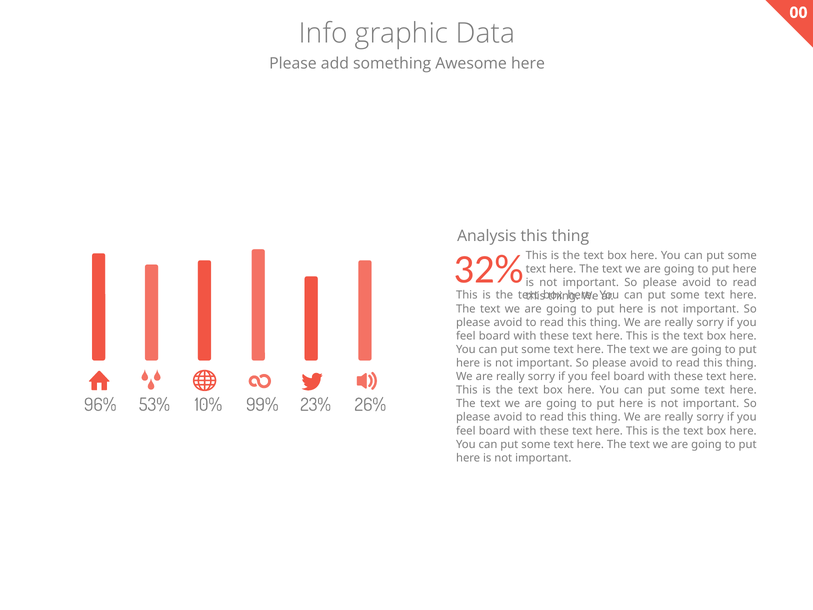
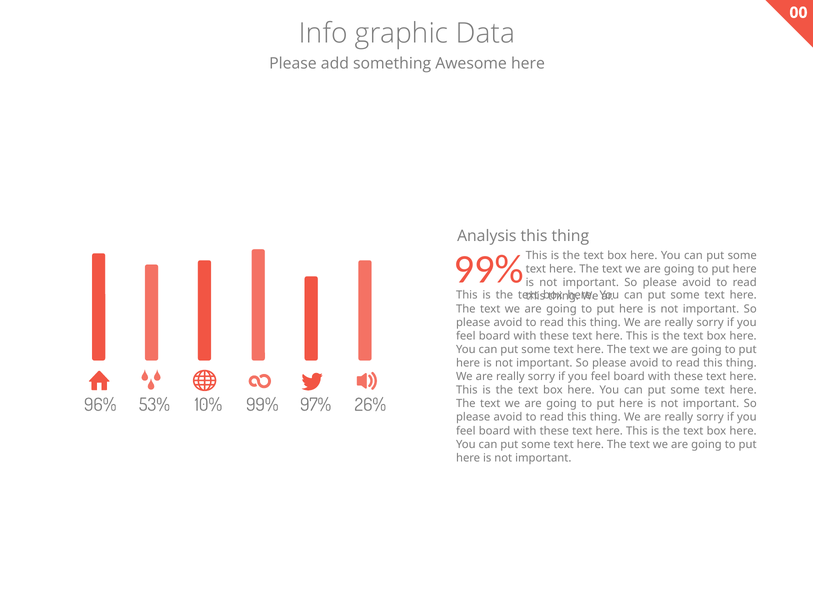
32% at (489, 269): 32% -> 99%
23%: 23% -> 97%
